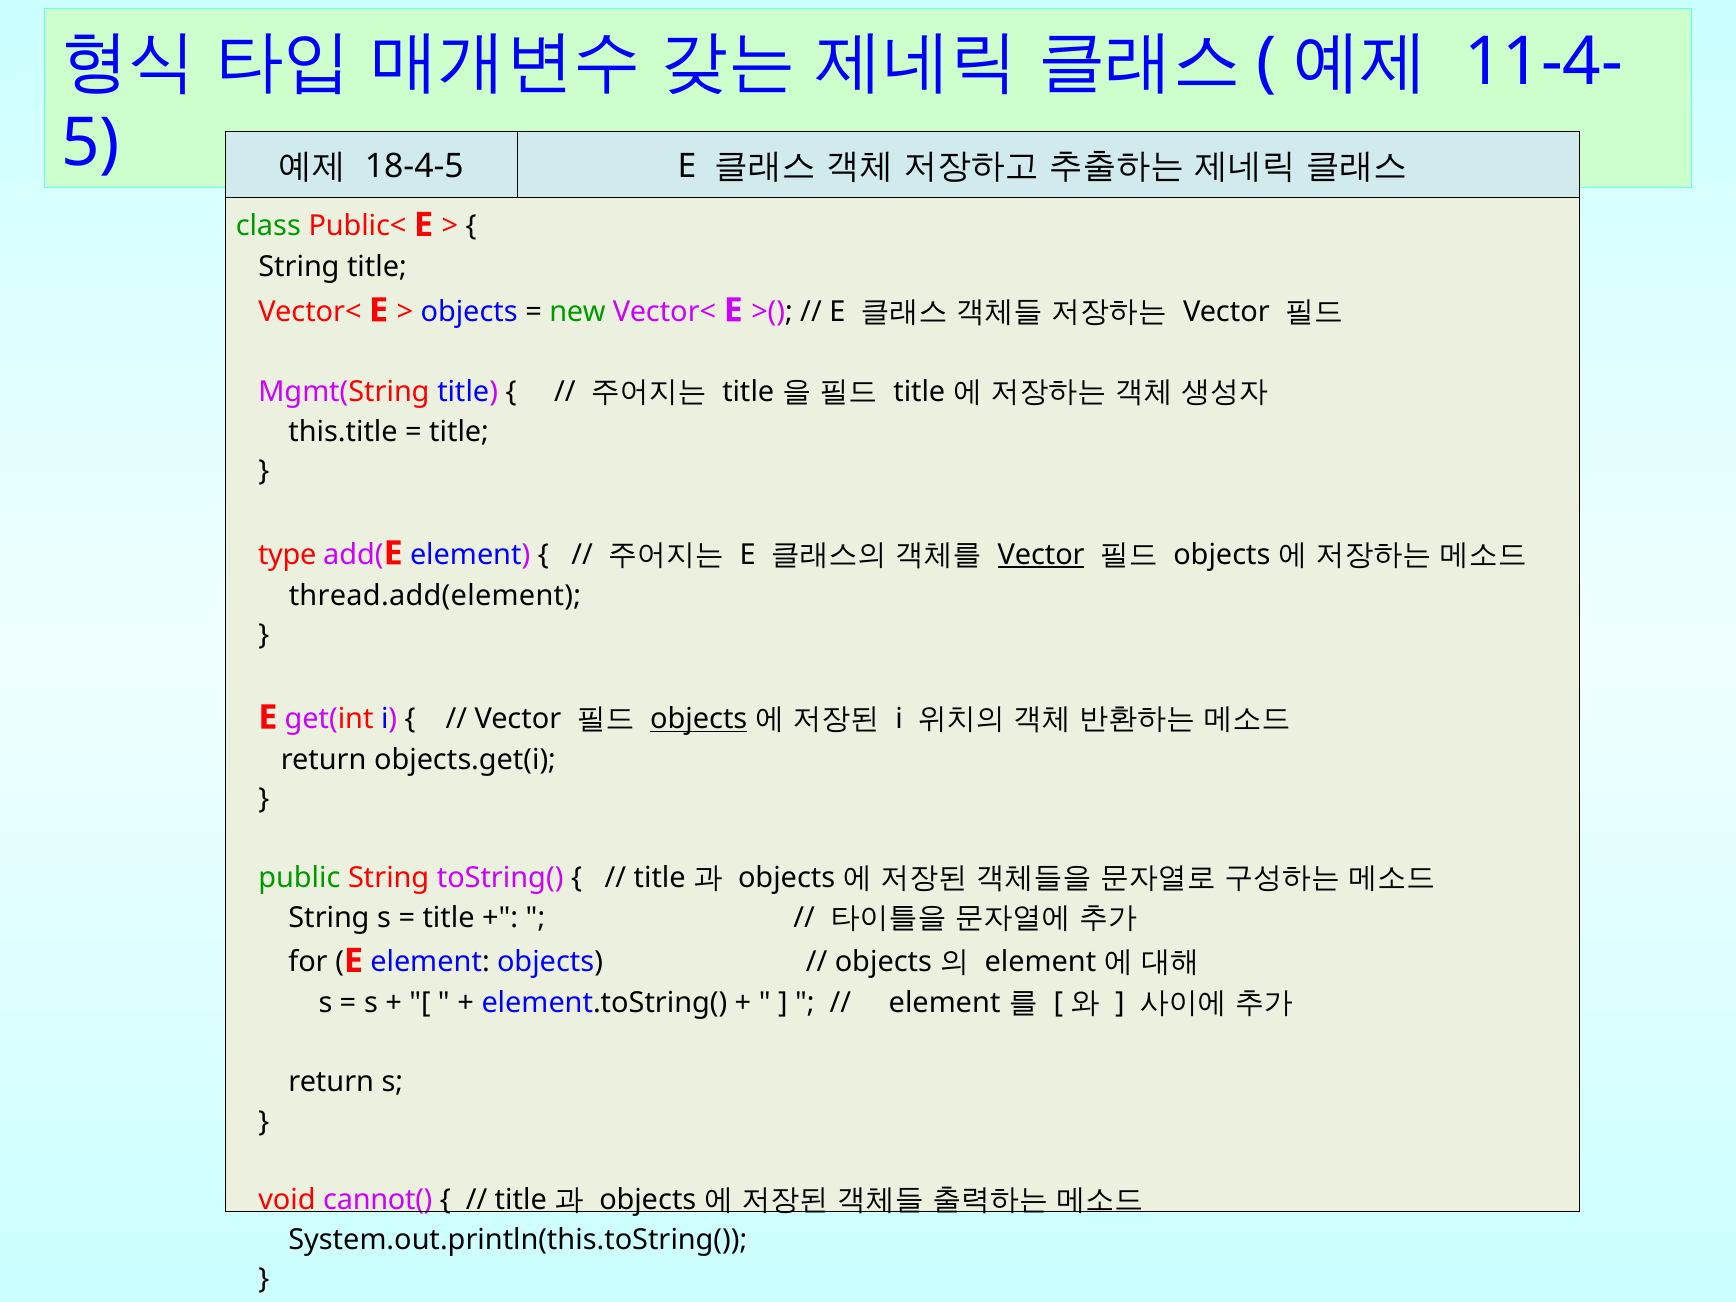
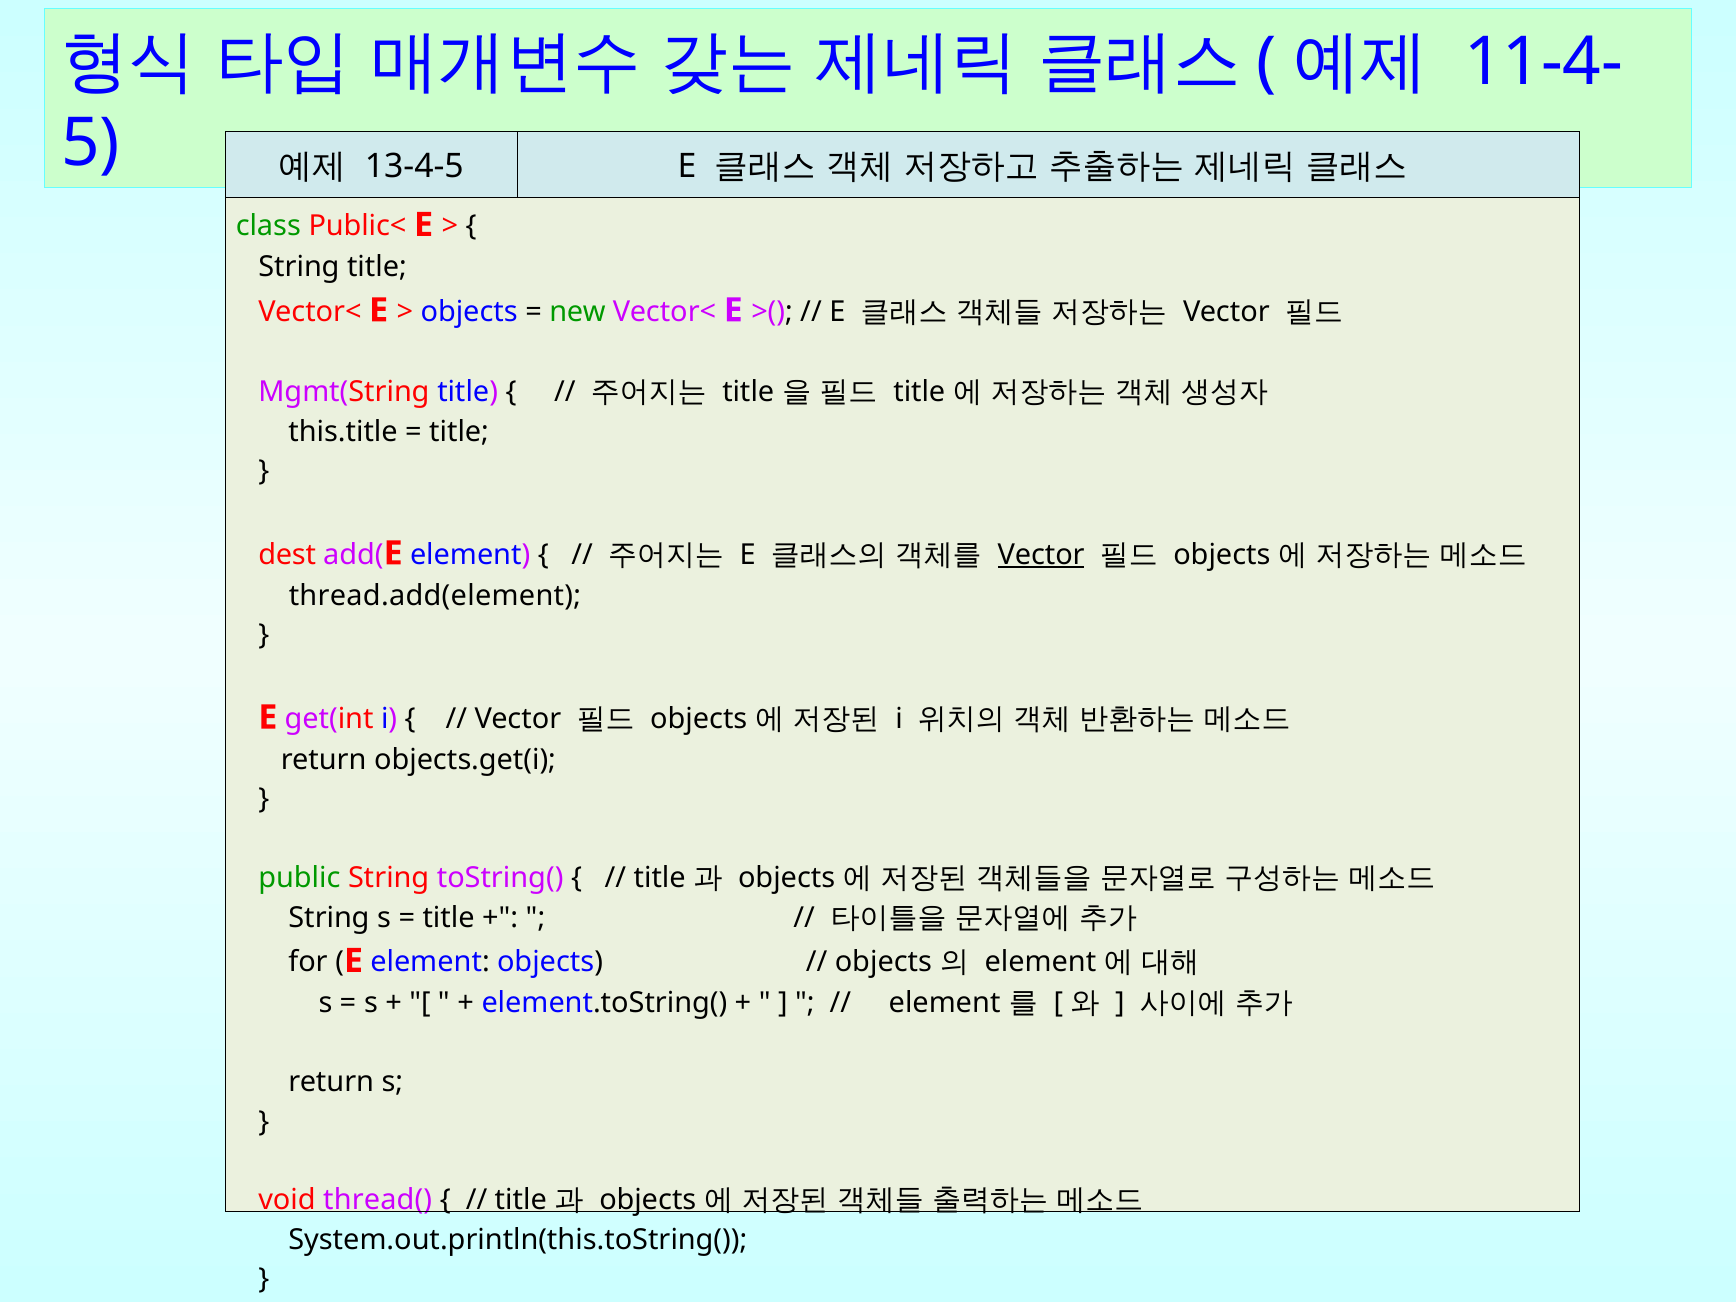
18-4-5: 18-4-5 -> 13-4-5
type: type -> dest
objects at (699, 719) underline: present -> none
cannot(: cannot( -> thread(
